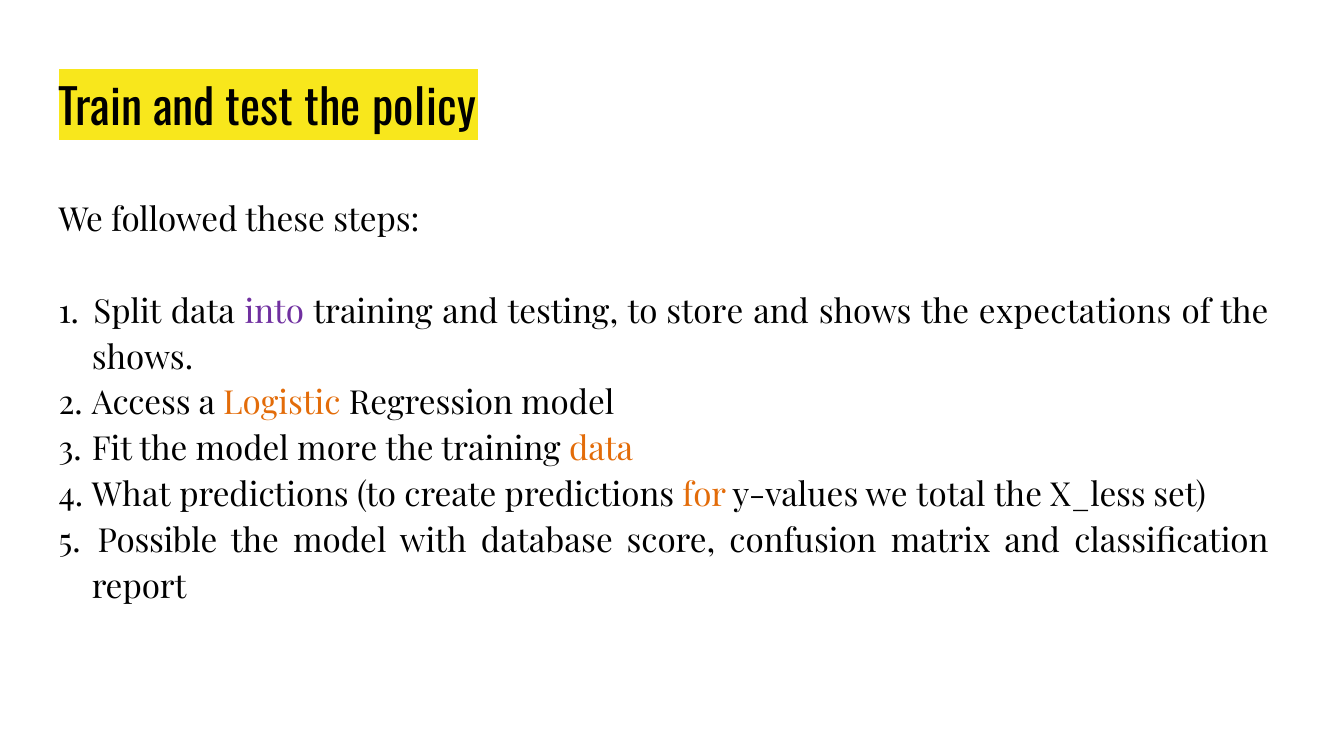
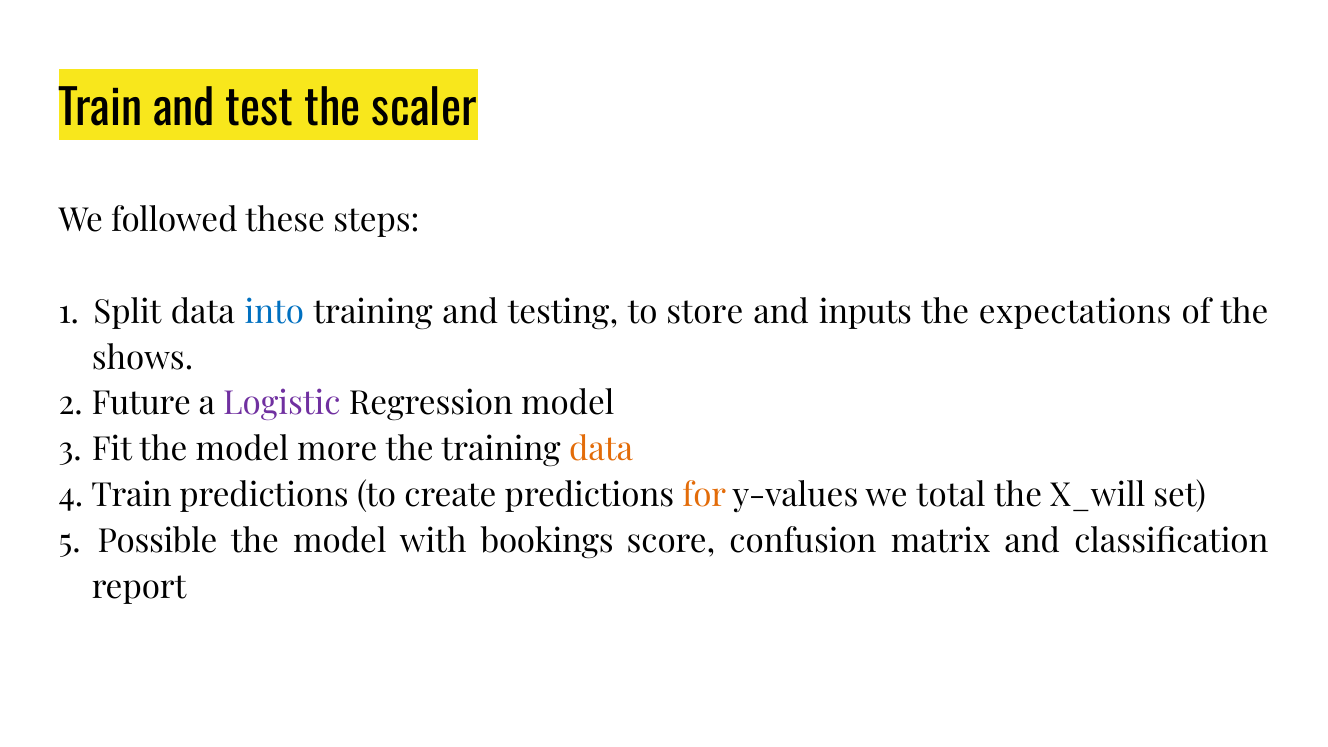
policy: policy -> scaler
into colour: purple -> blue
and shows: shows -> inputs
Access: Access -> Future
Logistic colour: orange -> purple
4 What: What -> Train
X_less: X_less -> X_will
database: database -> bookings
